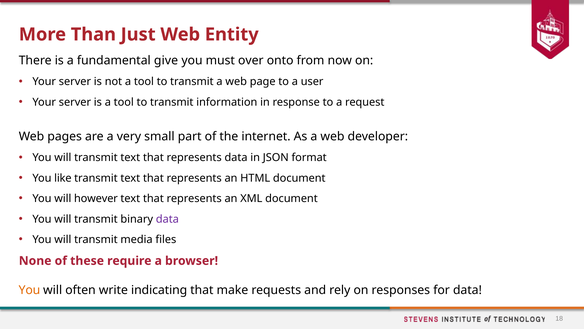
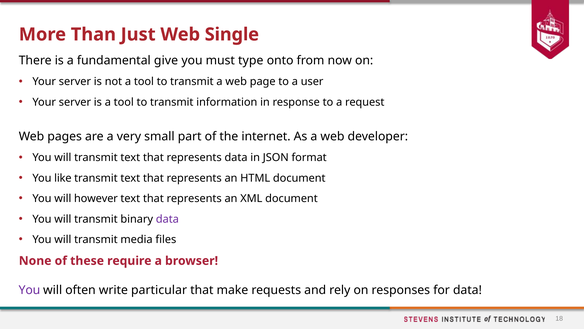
Entity: Entity -> Single
over: over -> type
You at (29, 290) colour: orange -> purple
indicating: indicating -> particular
